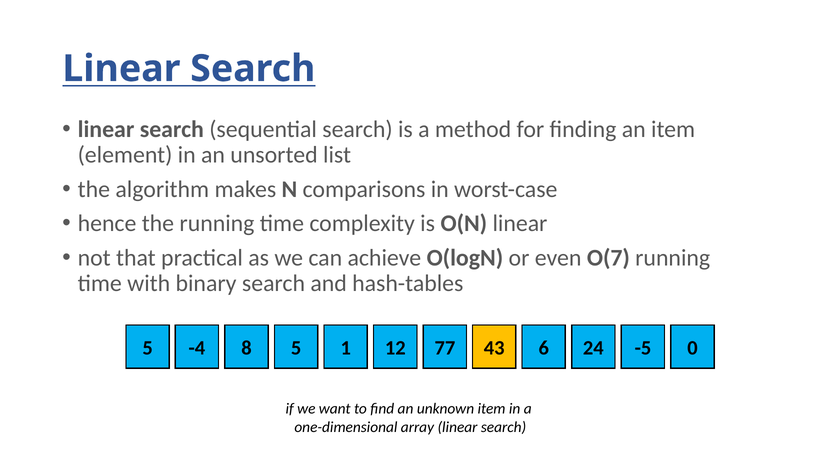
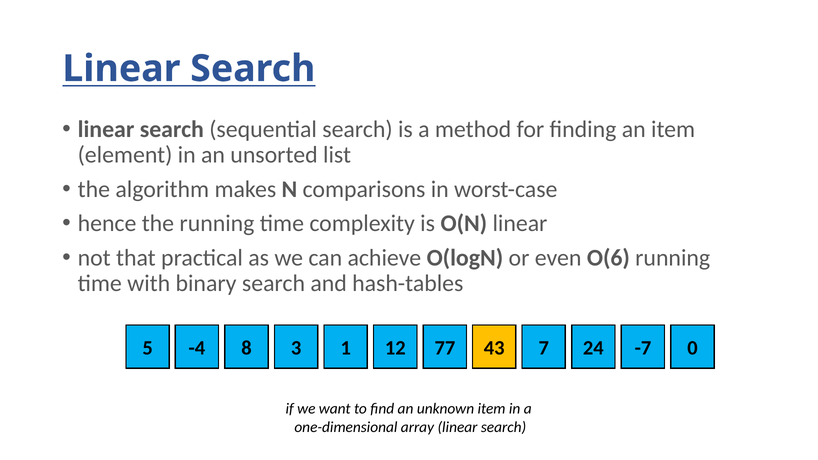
O(7: O(7 -> O(6
8 5: 5 -> 3
6: 6 -> 7
-5: -5 -> -7
